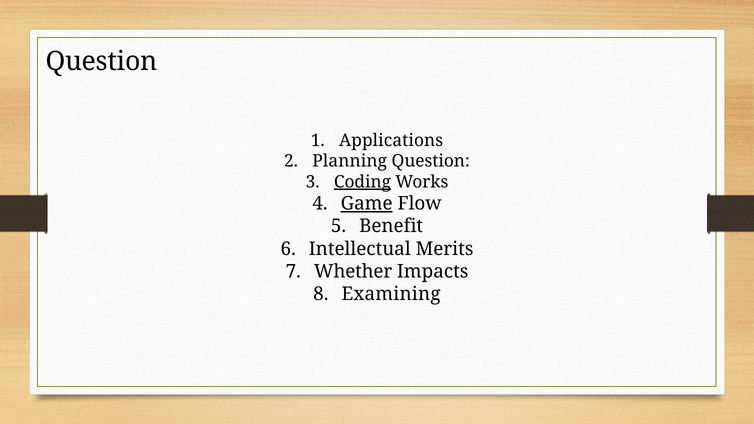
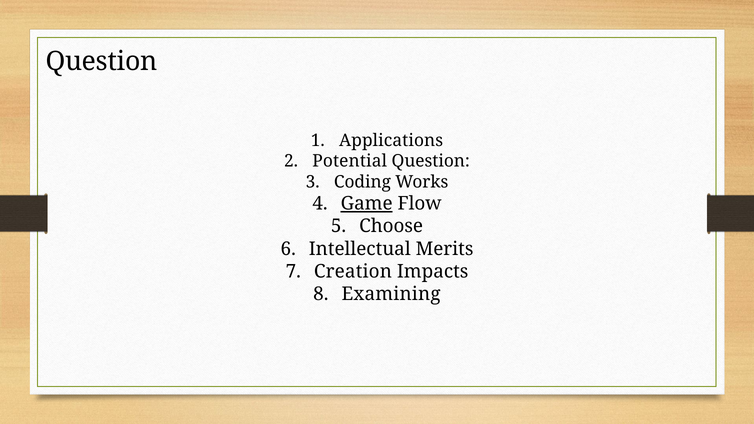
Planning: Planning -> Potential
Coding underline: present -> none
Benefit: Benefit -> Choose
Whether: Whether -> Creation
